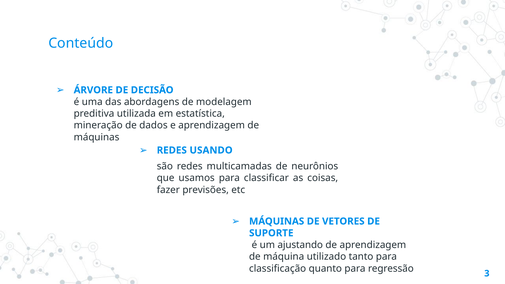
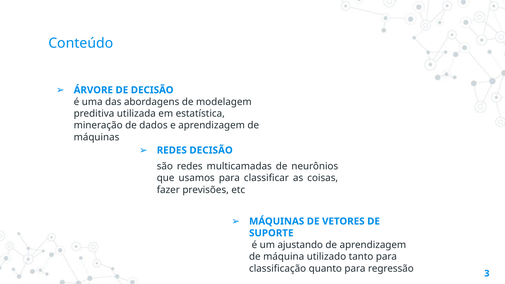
REDES USANDO: USANDO -> DECISÃO
